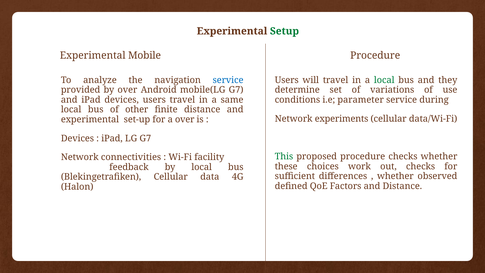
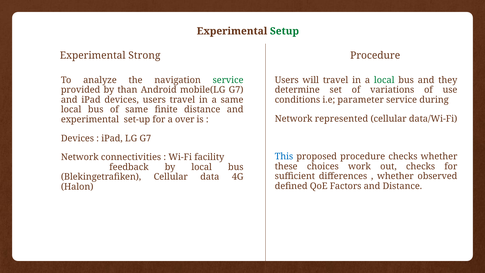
Mobile: Mobile -> Strong
service at (228, 80) colour: blue -> green
by over: over -> than
of other: other -> same
experiments: experiments -> represented
This colour: green -> blue
